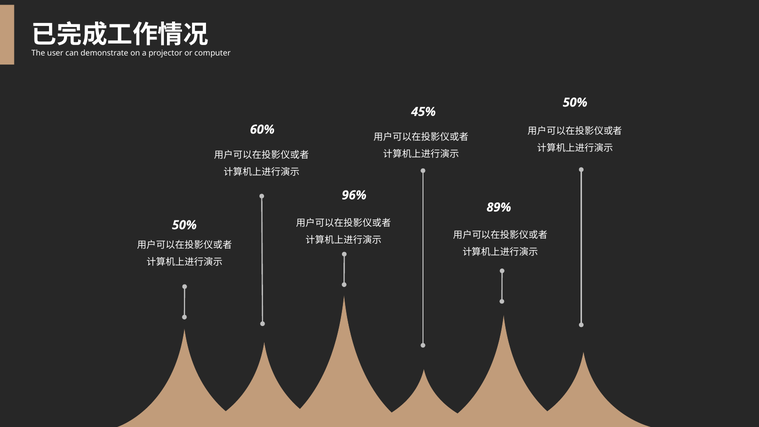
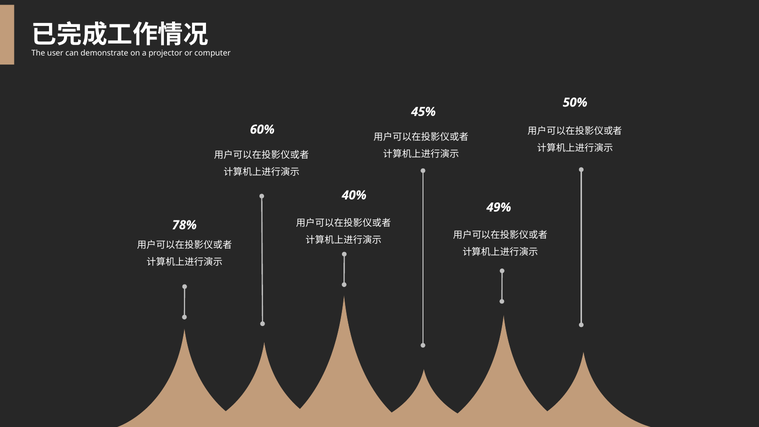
96%: 96% -> 40%
89%: 89% -> 49%
50% at (184, 225): 50% -> 78%
